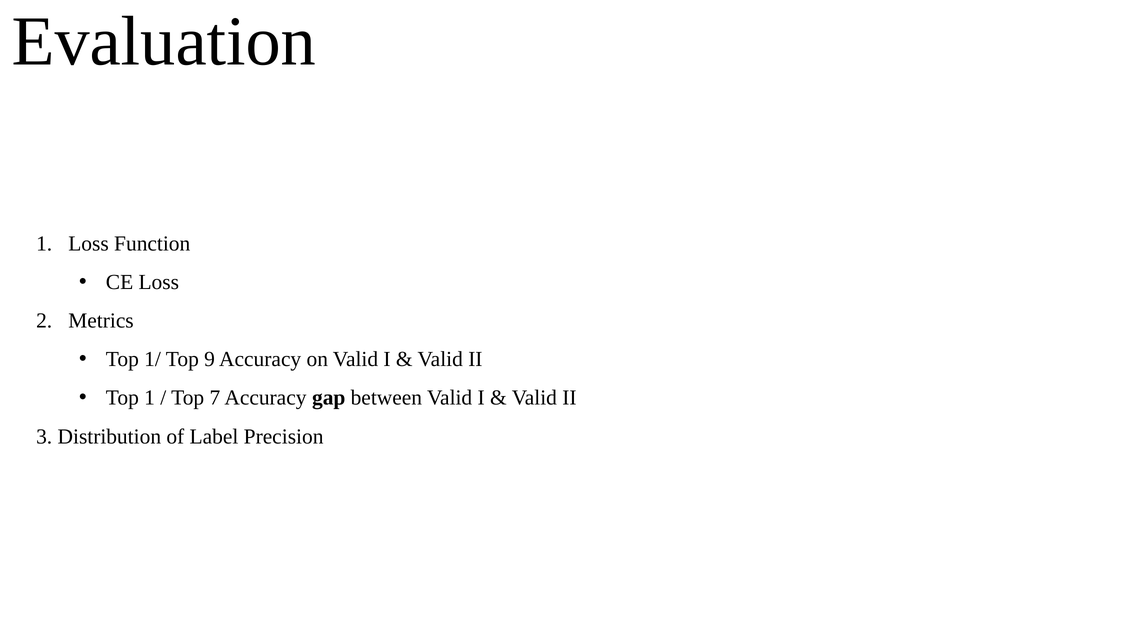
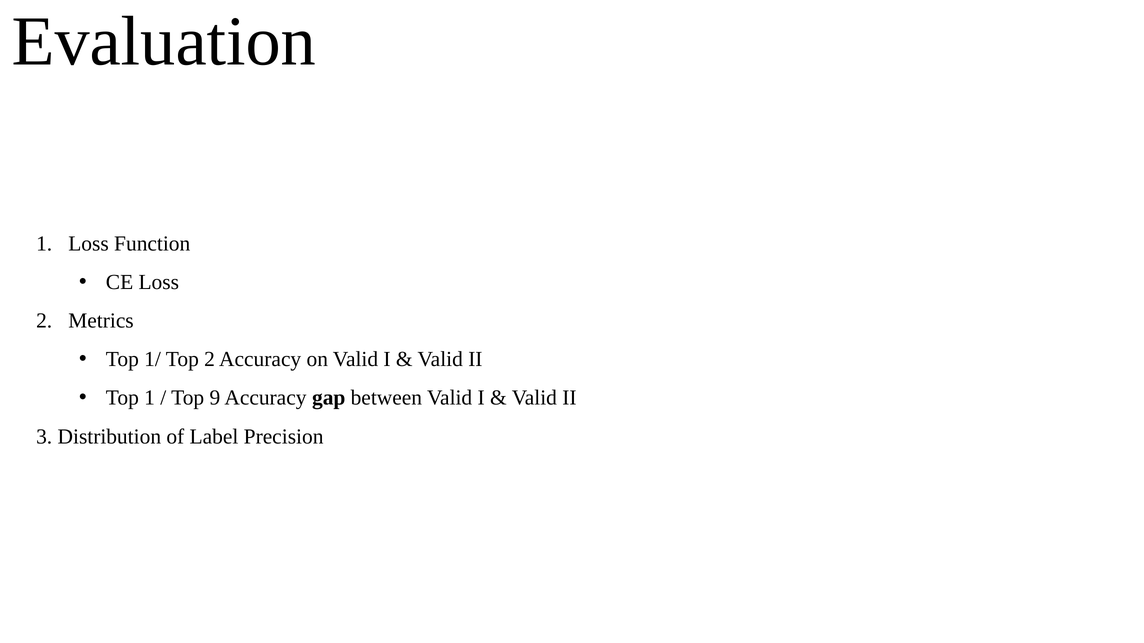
Top 9: 9 -> 2
7: 7 -> 9
